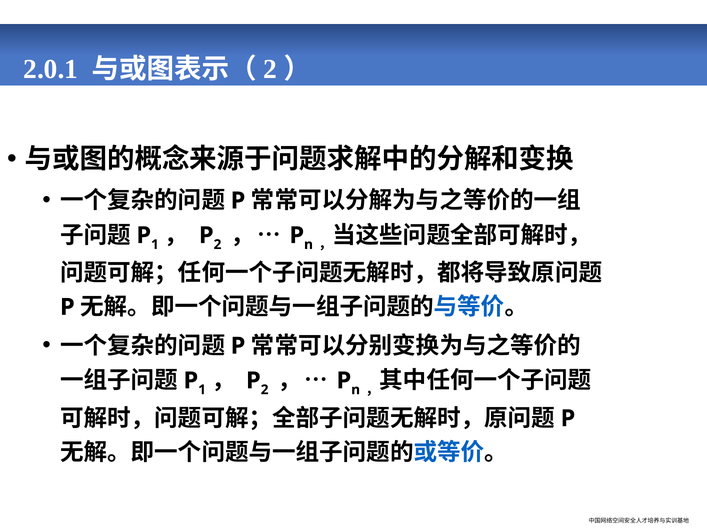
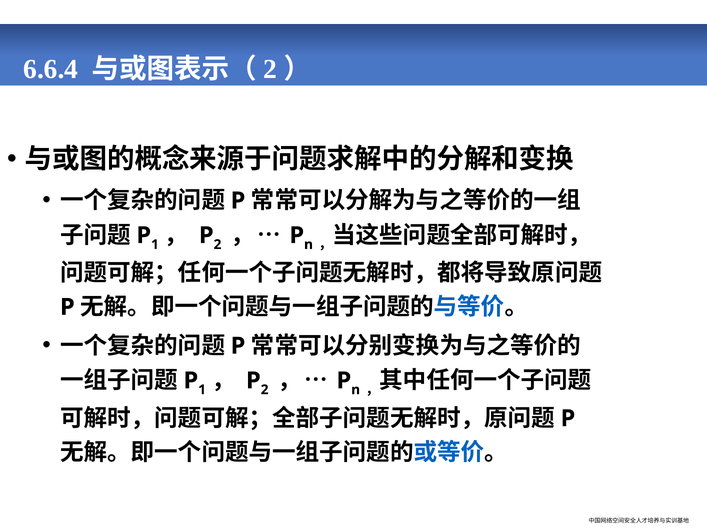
2.0.1: 2.0.1 -> 6.6.4
